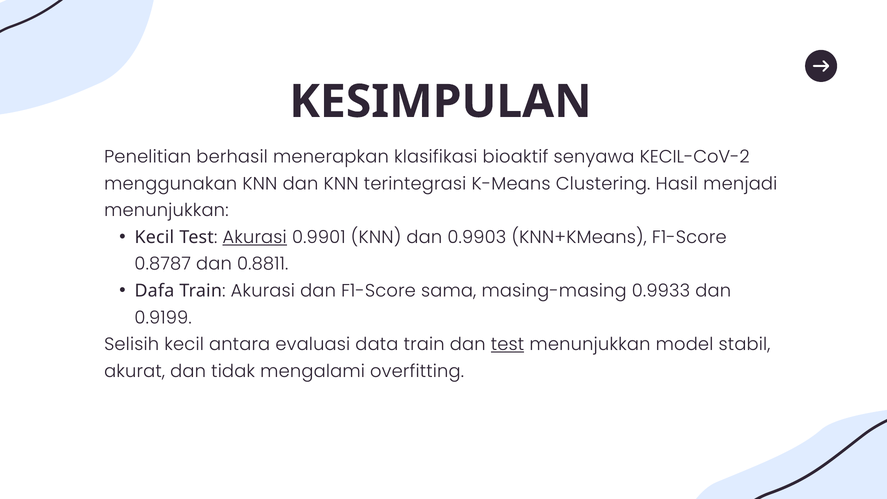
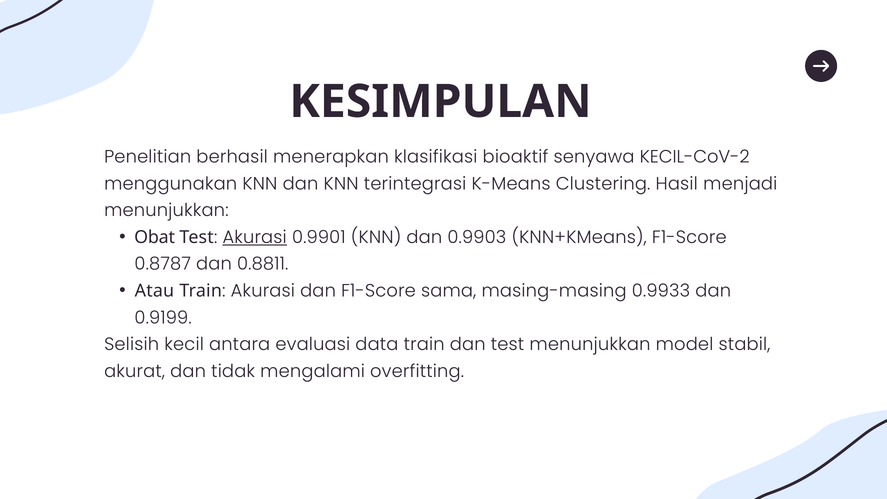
Kecil at (154, 237): Kecil -> Obat
Dafa: Dafa -> Atau
test at (507, 344) underline: present -> none
